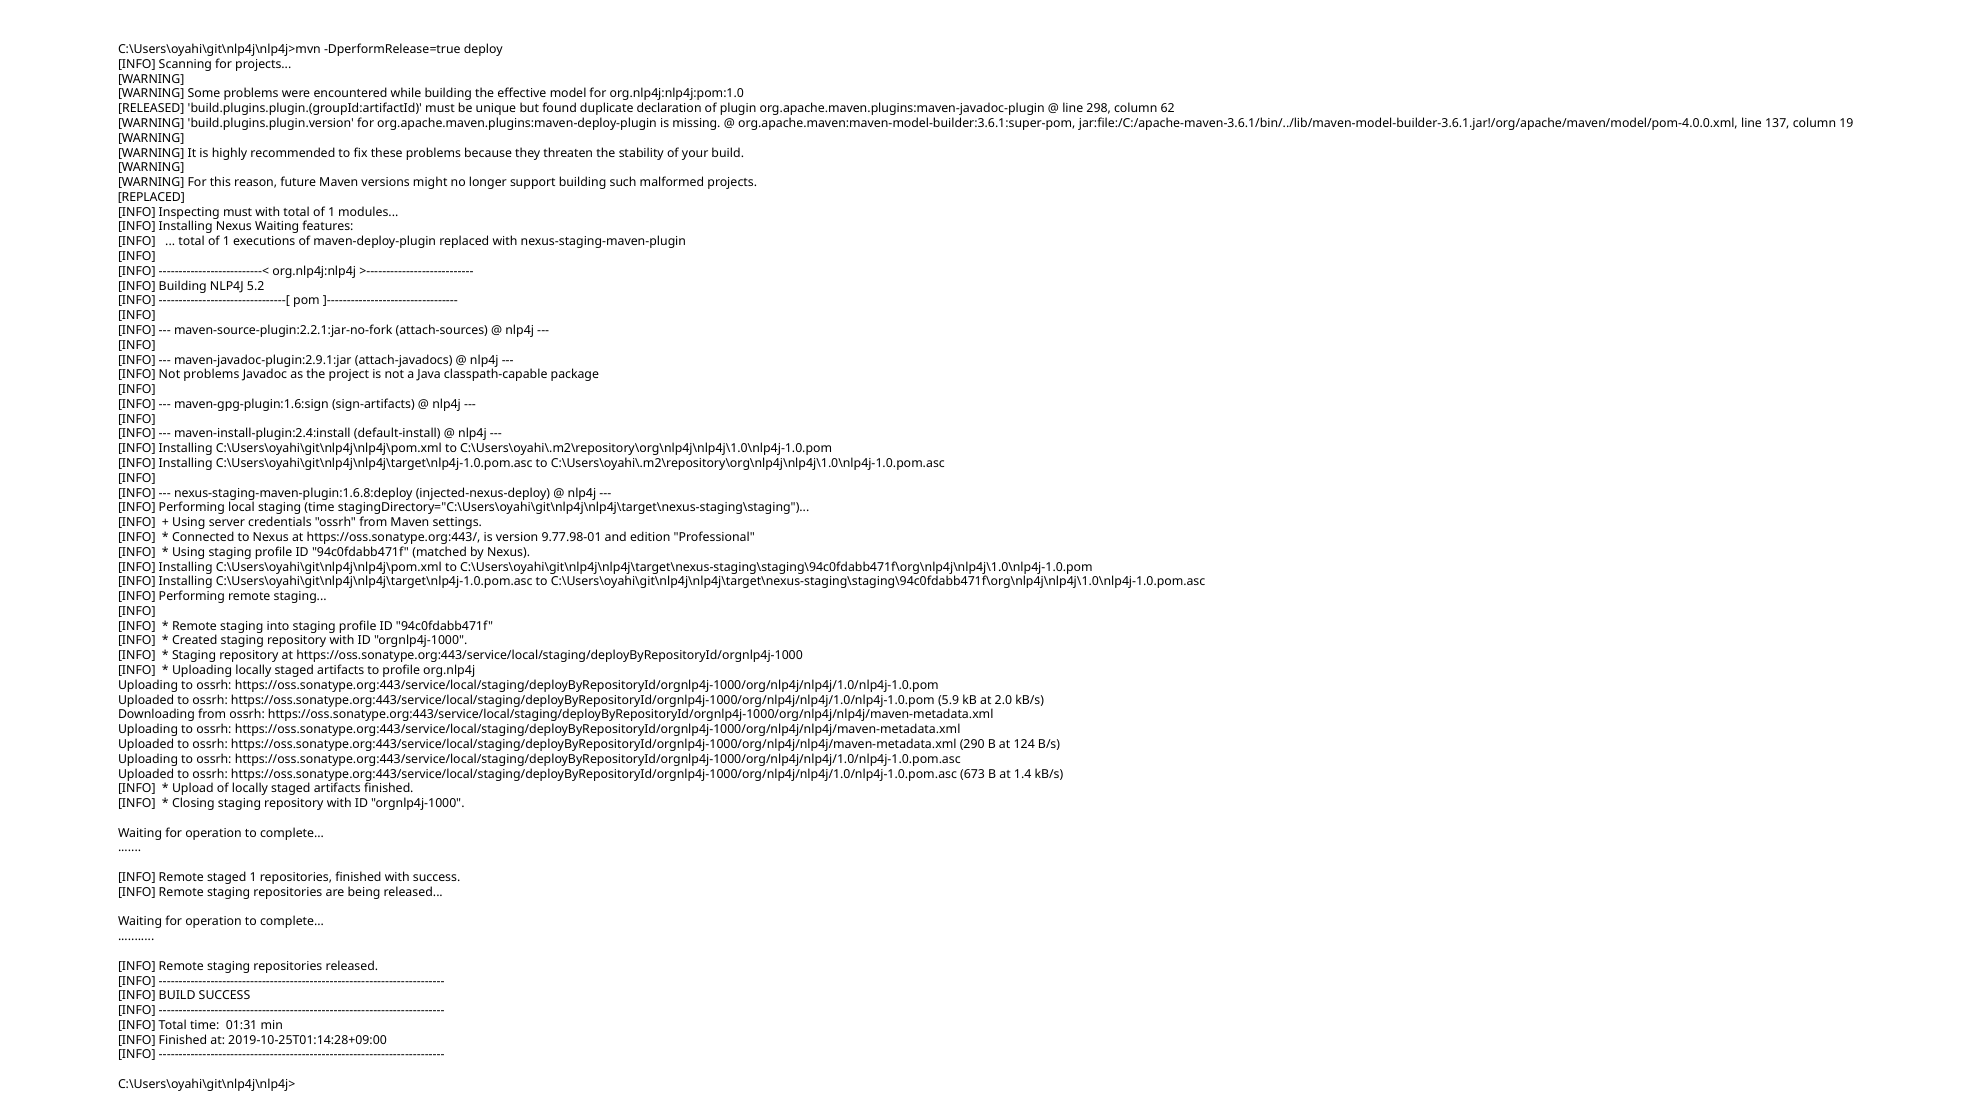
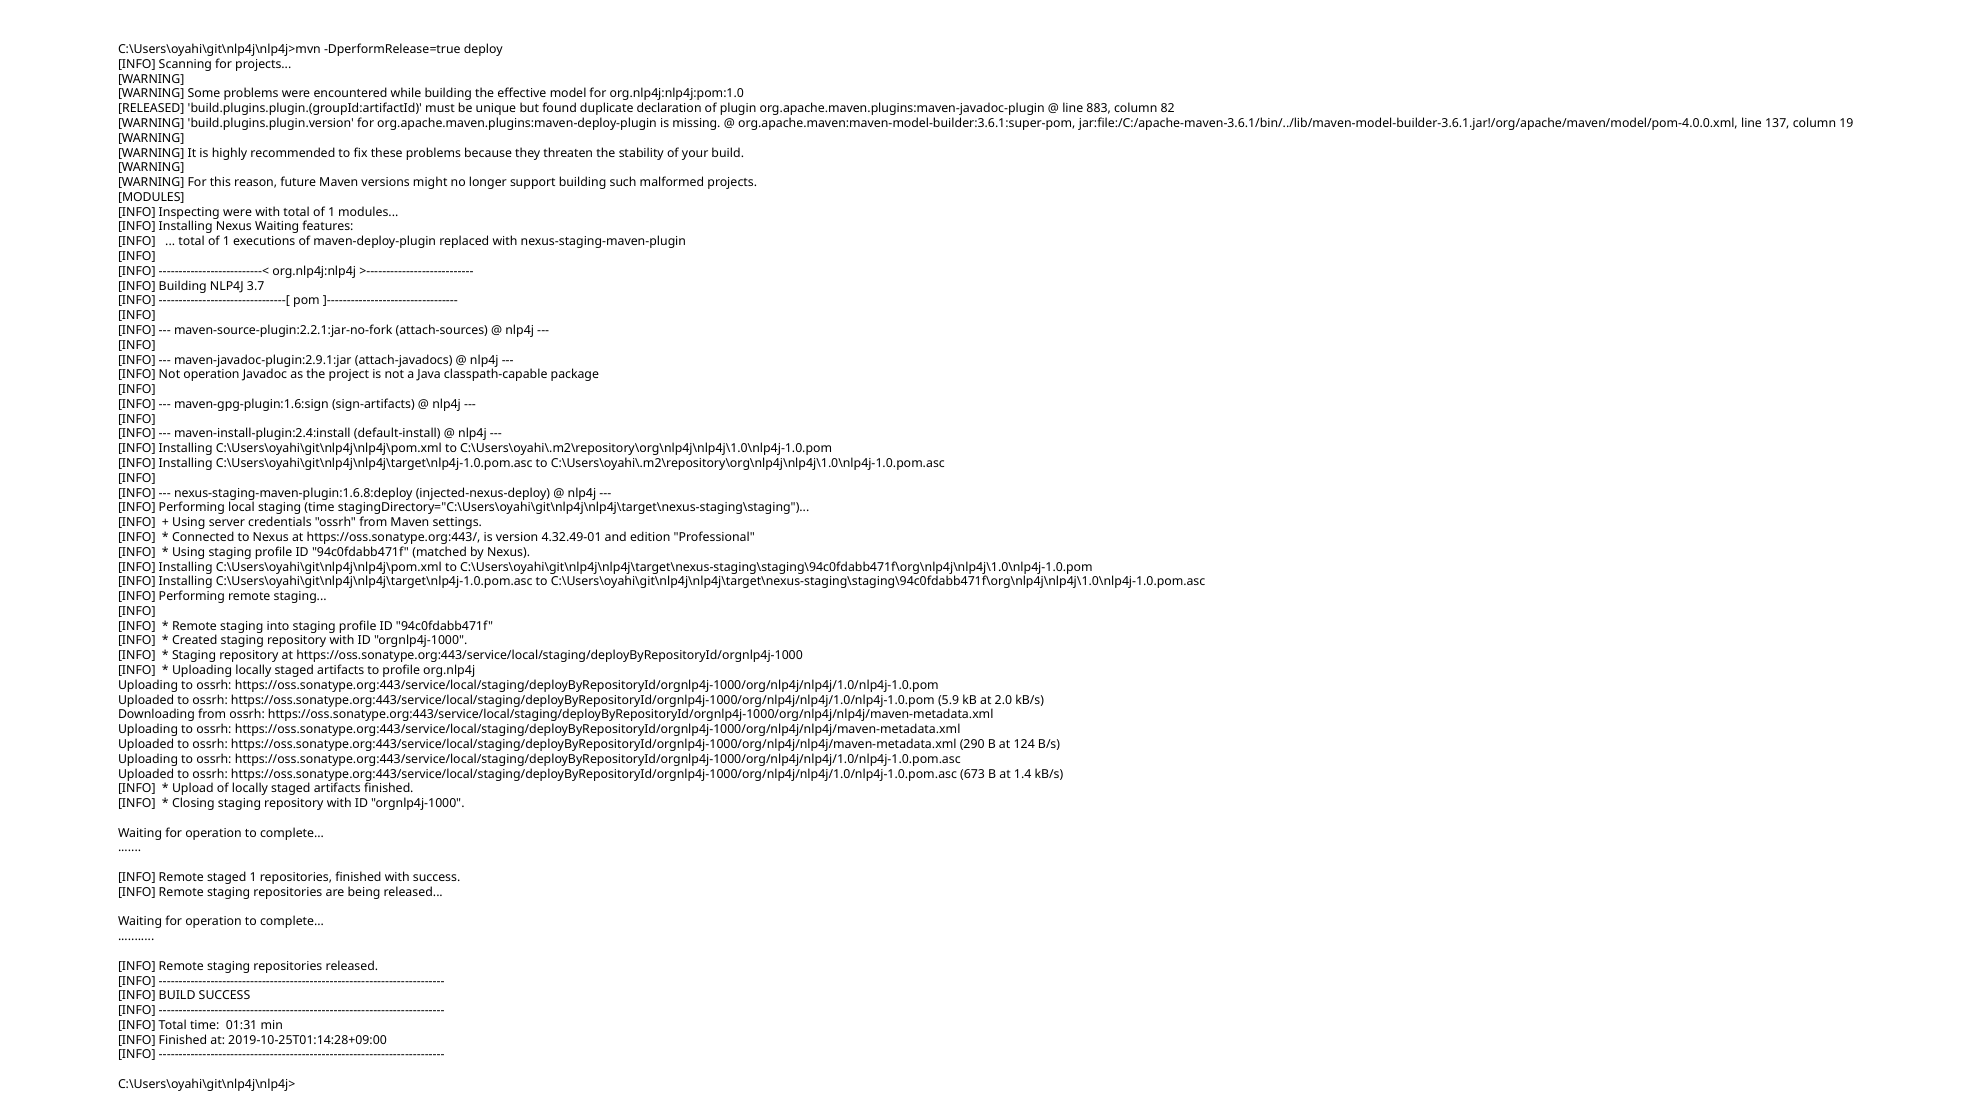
298: 298 -> 883
62: 62 -> 82
REPLACED at (151, 197): REPLACED -> MODULES
Inspecting must: must -> were
5.2: 5.2 -> 3.7
Not problems: problems -> operation
9.77.98-01: 9.77.98-01 -> 4.32.49-01
